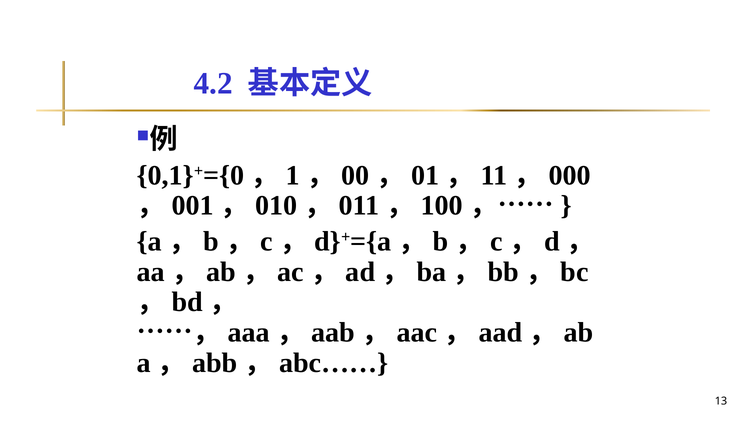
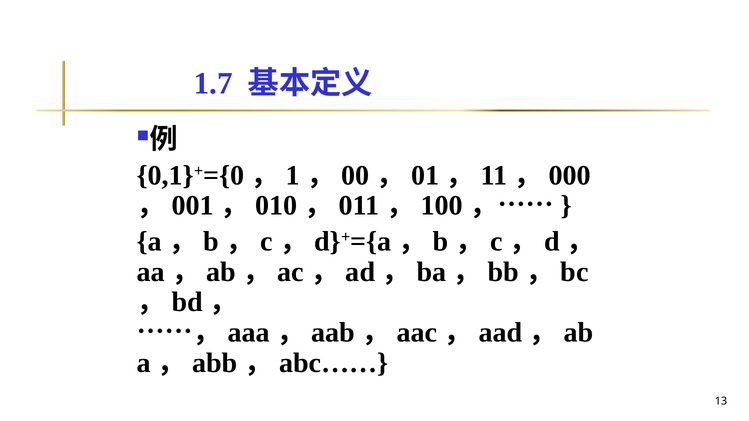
4.2: 4.2 -> 1.7
